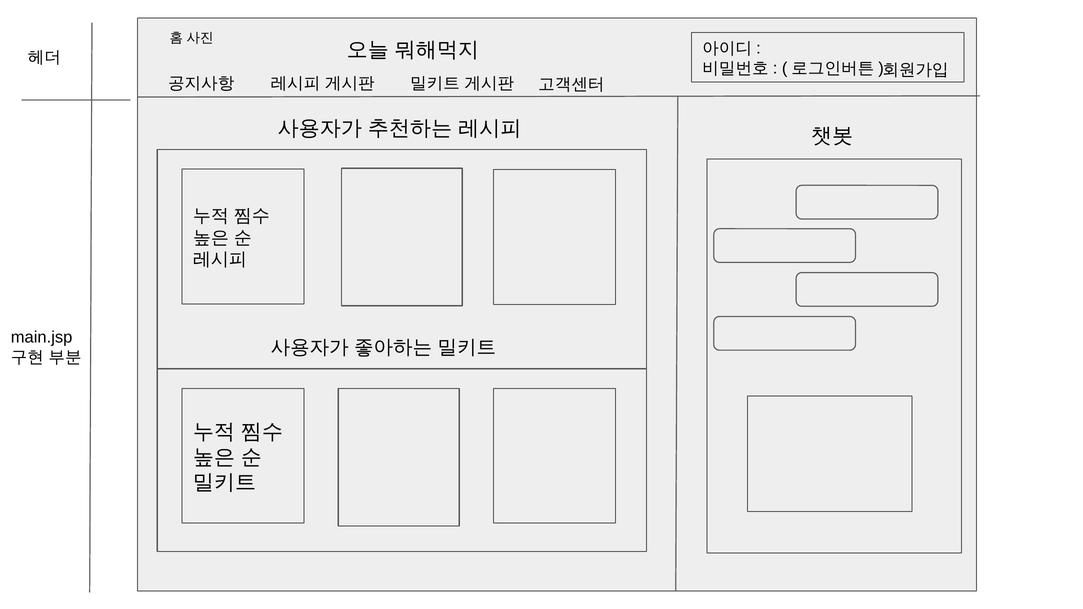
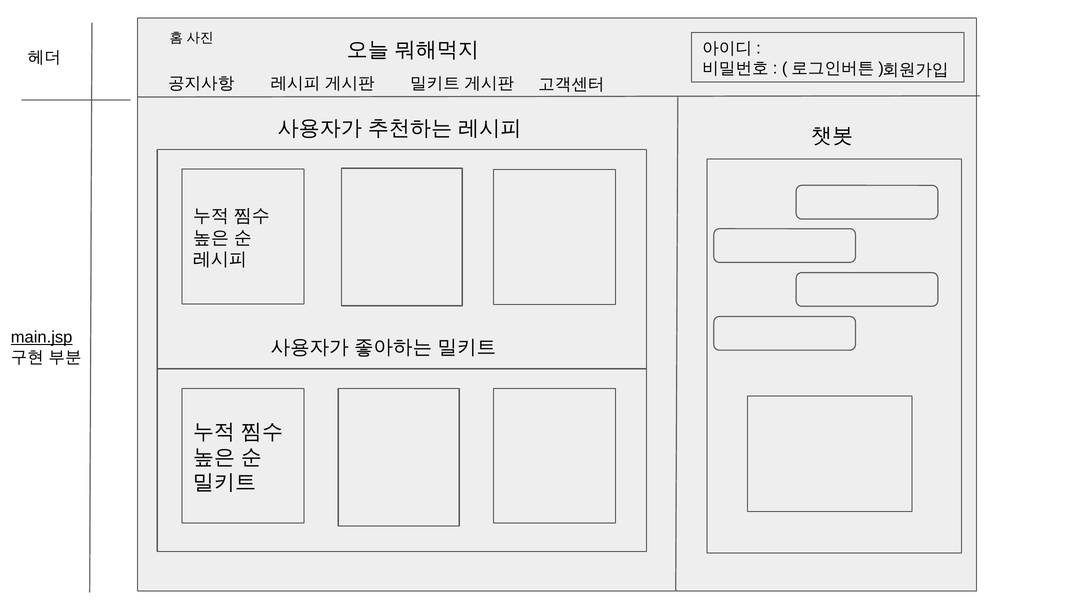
main.jsp underline: none -> present
